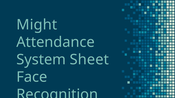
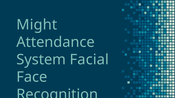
Sheet: Sheet -> Facial
